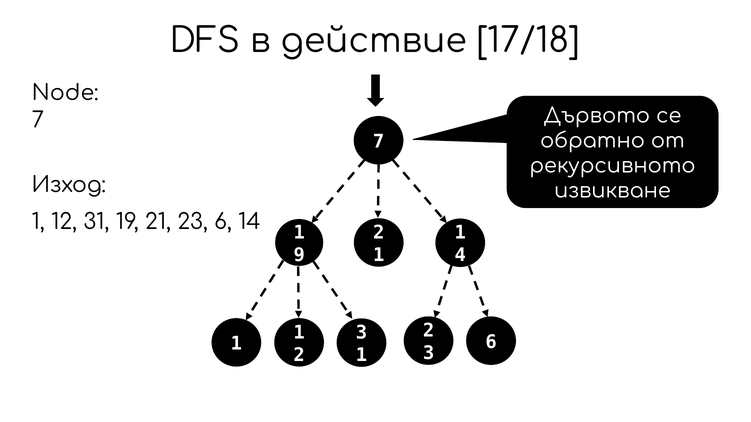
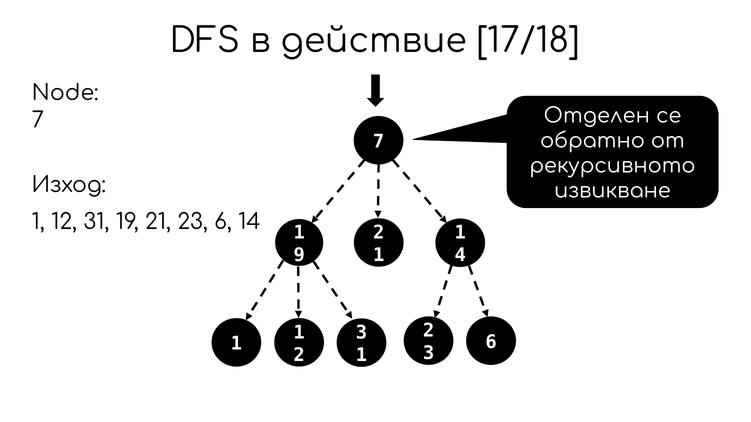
Дървото: Дървото -> Отделен
